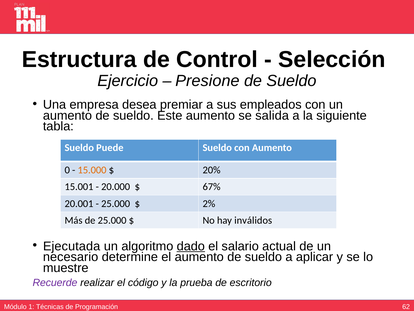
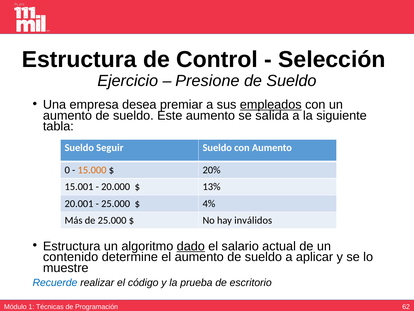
empleados underline: none -> present
Puede: Puede -> Seguir
67%: 67% -> 13%
2%: 2% -> 4%
Ejecutada at (72, 246): Ejecutada -> Estructura
necesario: necesario -> contenido
Recuerde colour: purple -> blue
